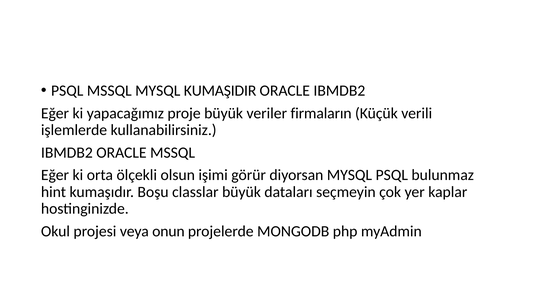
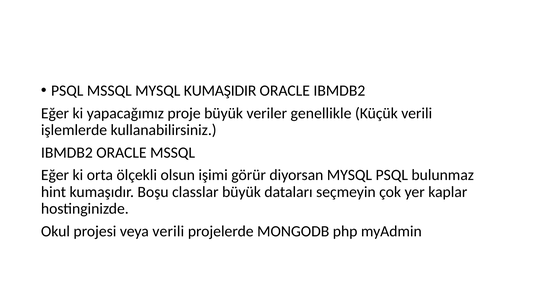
firmaların: firmaların -> genellikle
veya onun: onun -> verili
